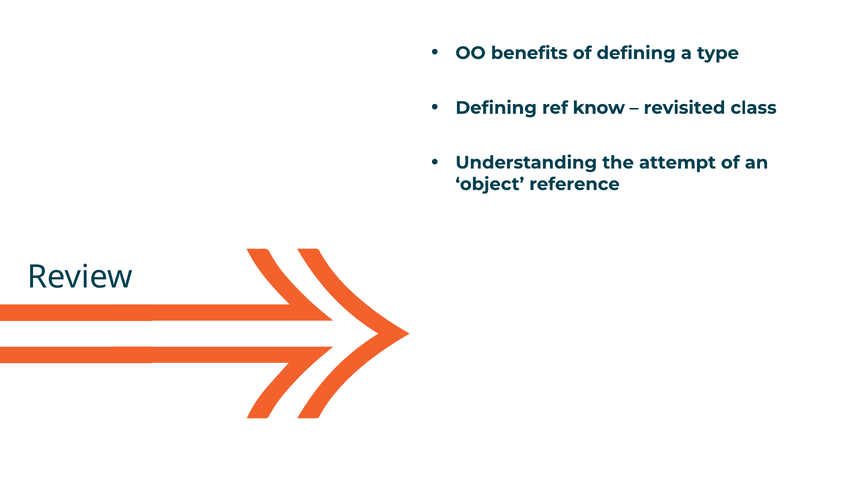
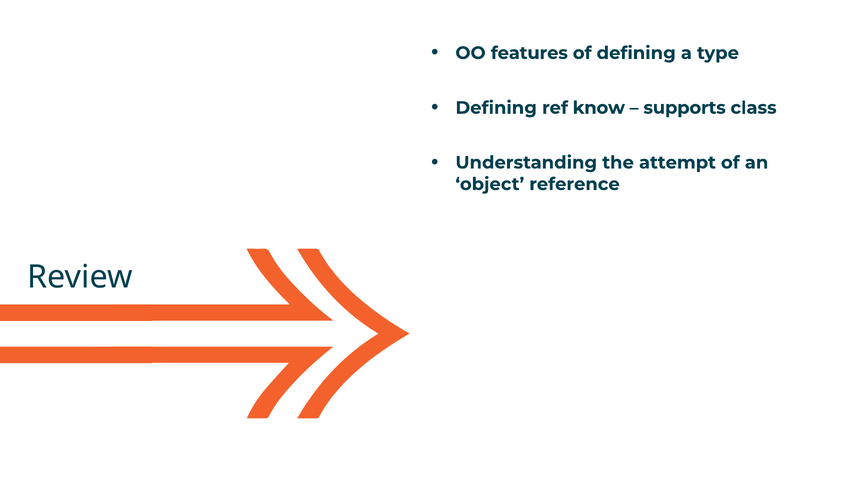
benefits: benefits -> features
revisited: revisited -> supports
